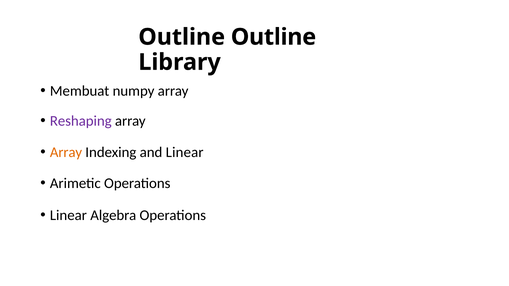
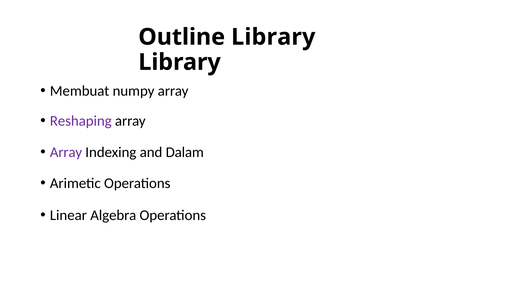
Outline Outline: Outline -> Library
Array at (66, 152) colour: orange -> purple
and Linear: Linear -> Dalam
